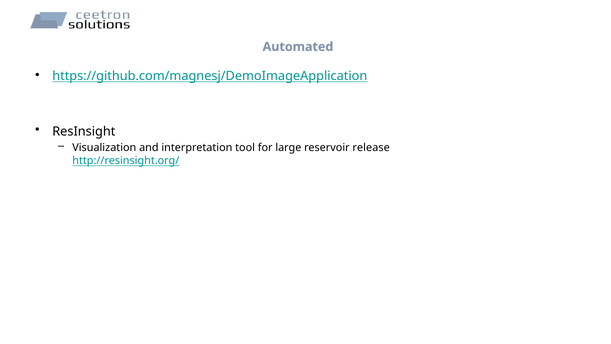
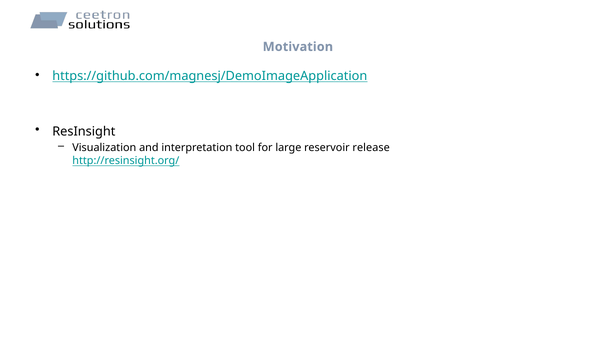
Automated: Automated -> Motivation
